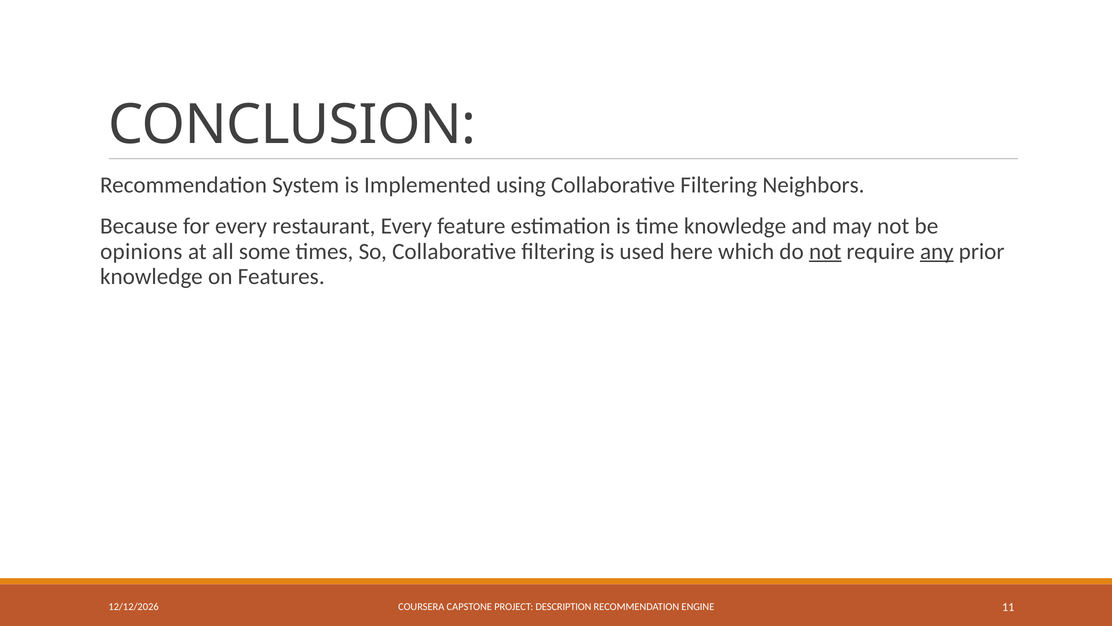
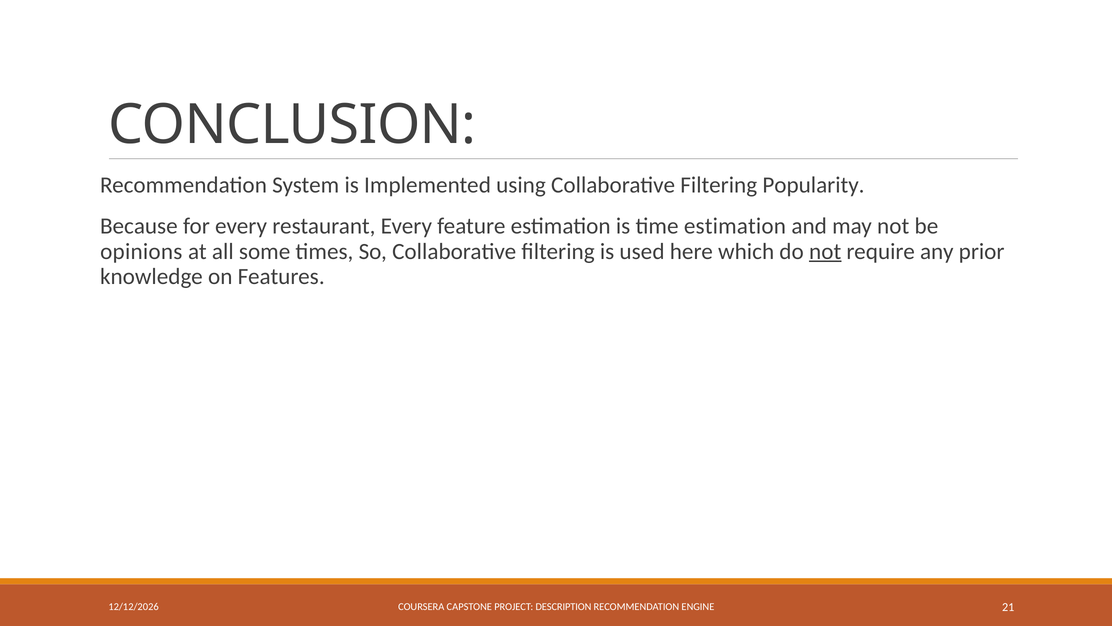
Neighbors: Neighbors -> Popularity
time knowledge: knowledge -> estimation
any underline: present -> none
11: 11 -> 21
